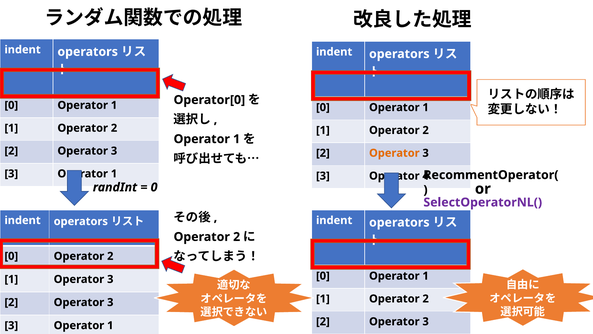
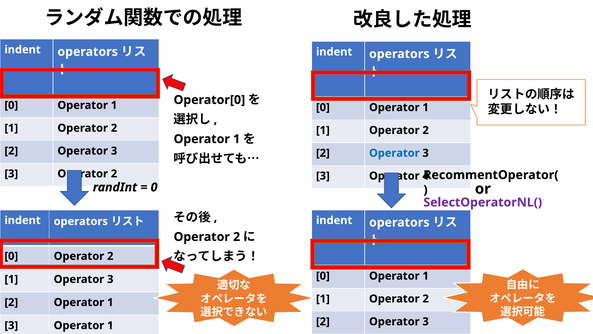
Operator at (394, 153) colour: orange -> blue
1 at (114, 173): 1 -> 2
3 at (110, 302): 3 -> 1
